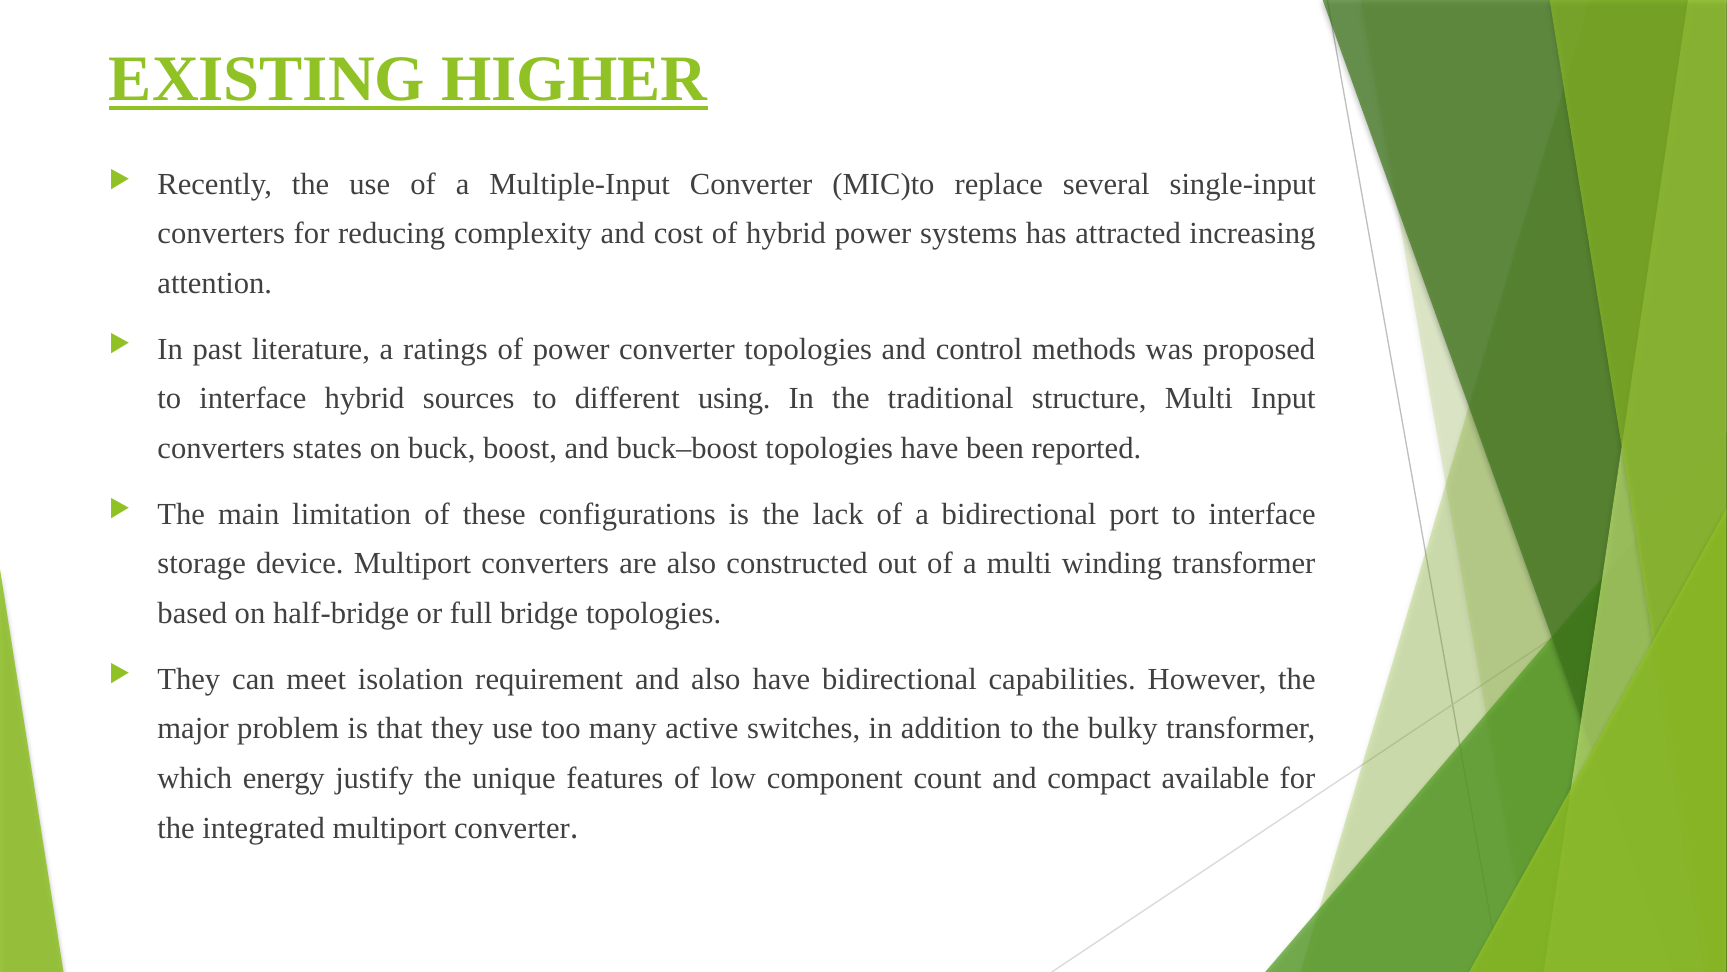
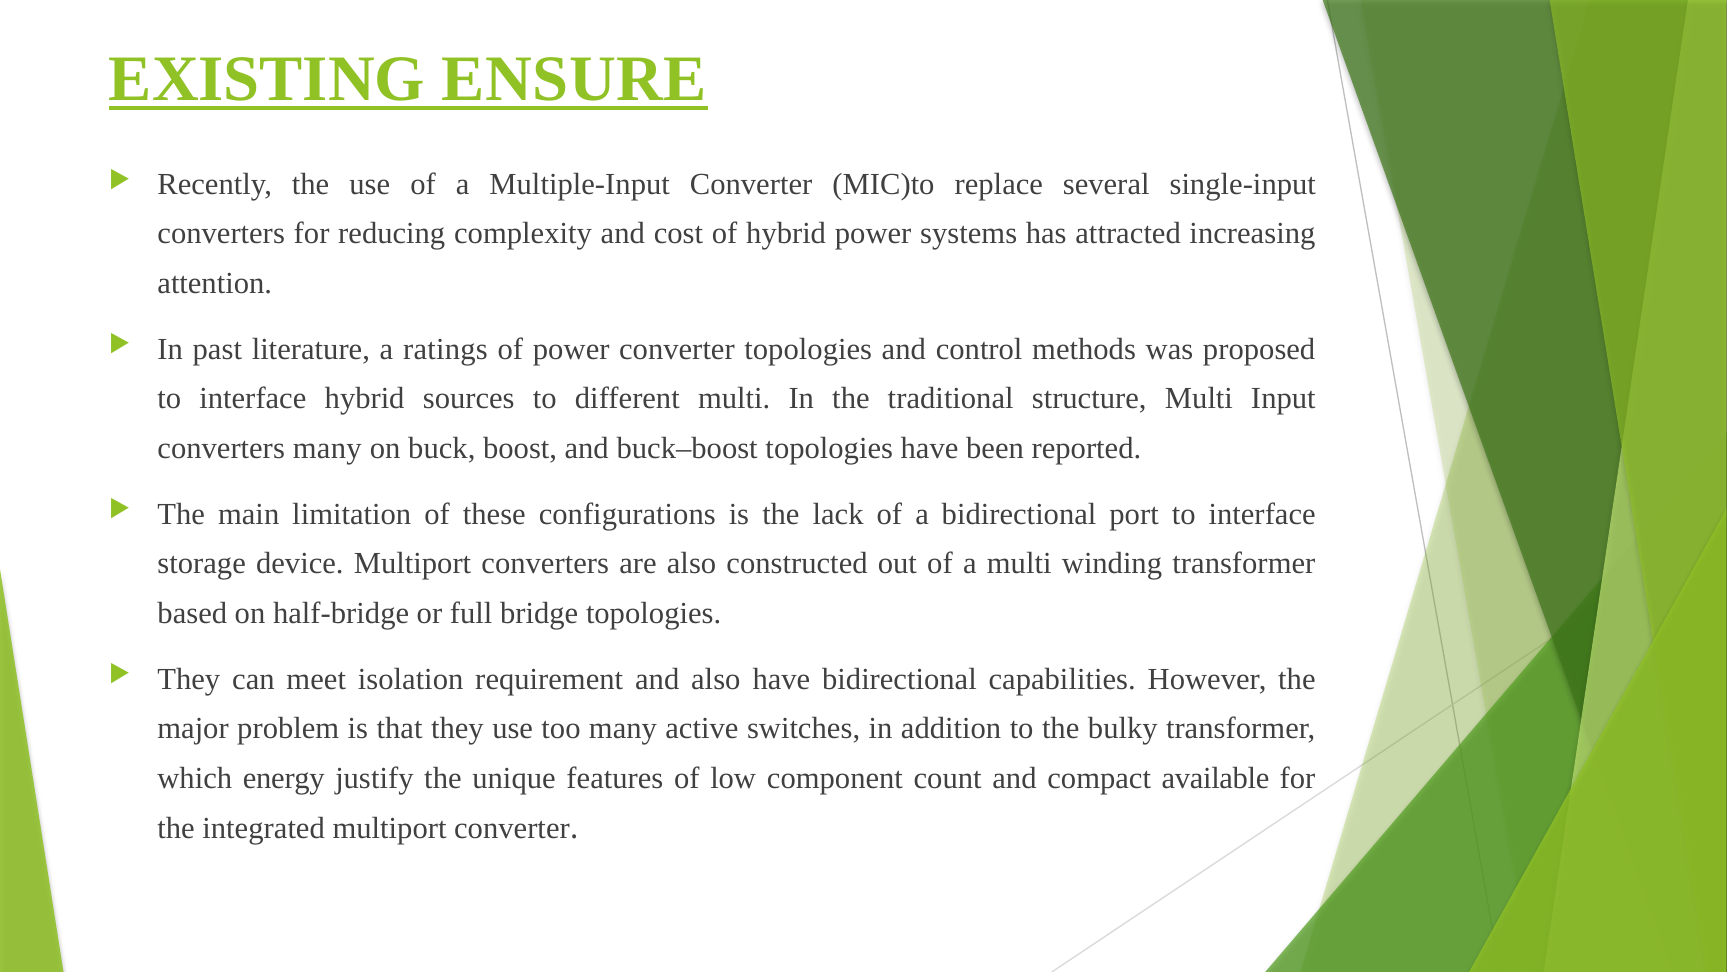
HIGHER: HIGHER -> ENSURE
different using: using -> multi
converters states: states -> many
